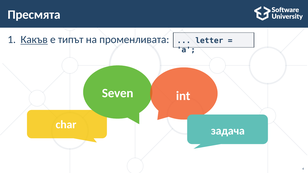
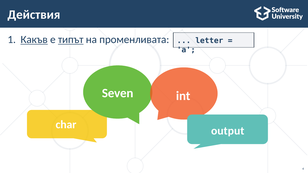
Пресмята: Пресмята -> Действия
типът underline: none -> present
задача: задача -> output
